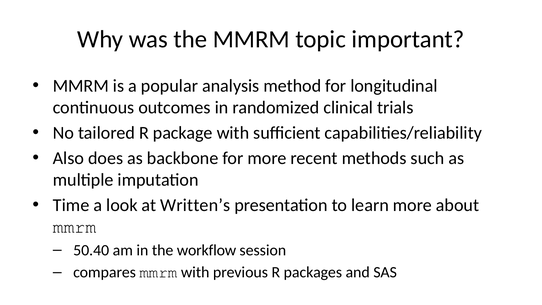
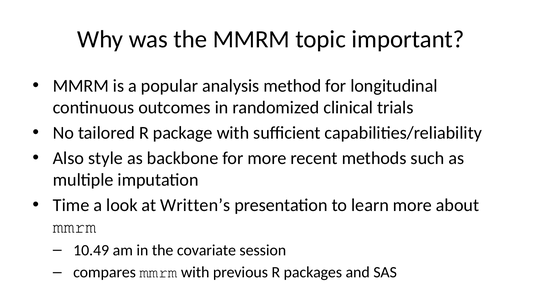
does: does -> style
50.40: 50.40 -> 10.49
workflow: workflow -> covariate
